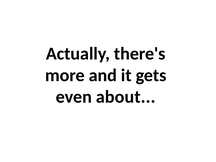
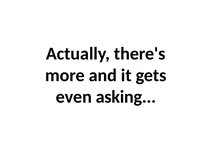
about: about -> asking
